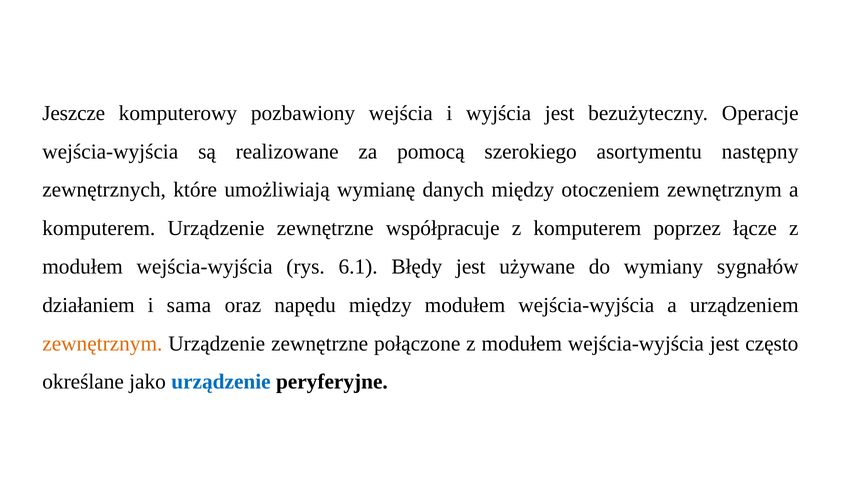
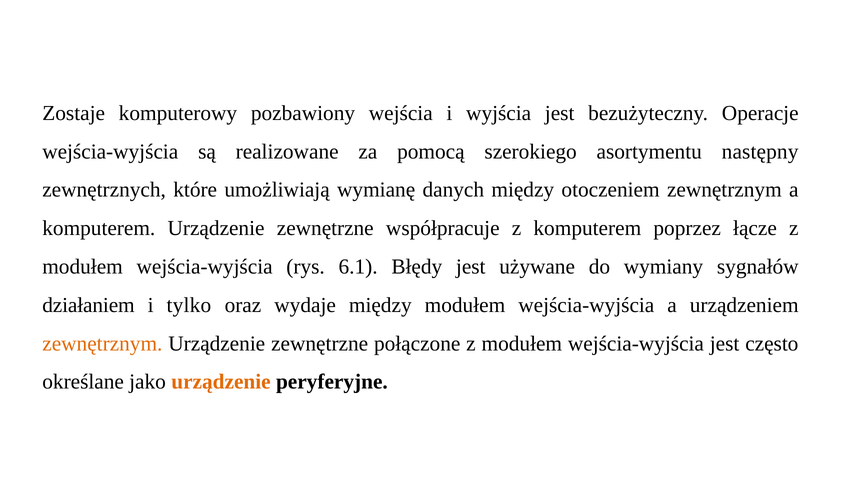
Jeszcze: Jeszcze -> Zostaje
sama: sama -> tylko
napędu: napędu -> wydaje
urządzenie at (221, 382) colour: blue -> orange
